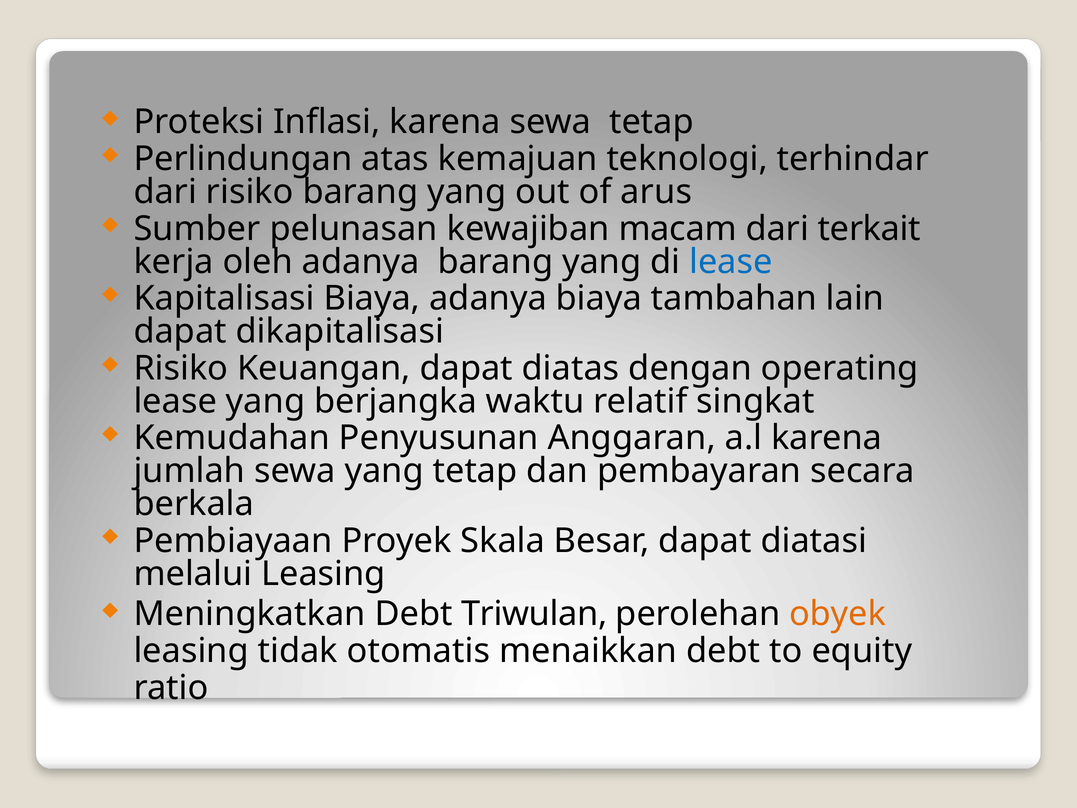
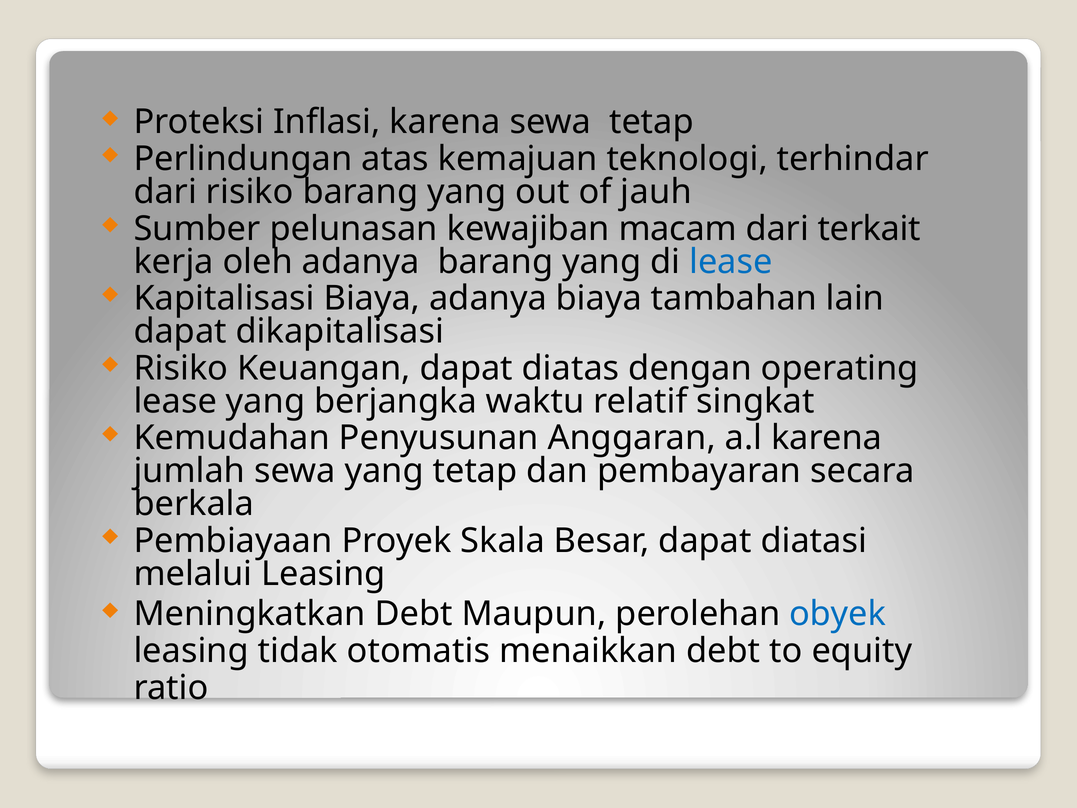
arus: arus -> jauh
Triwulan: Triwulan -> Maupun
obyek colour: orange -> blue
